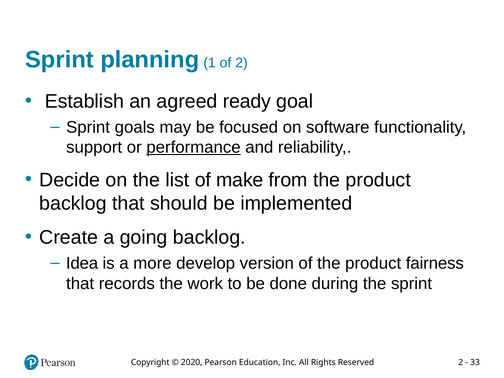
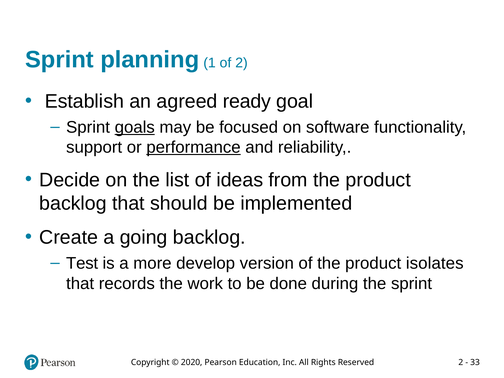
goals underline: none -> present
make: make -> ideas
Idea: Idea -> Test
fairness: fairness -> isolates
